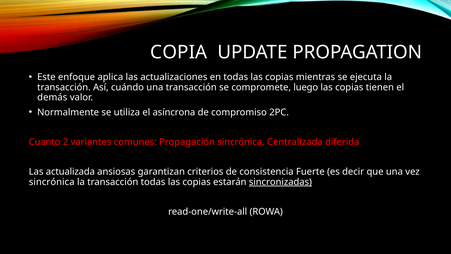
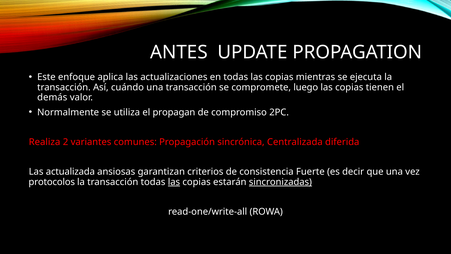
COPIA: COPIA -> ANTES
asíncrona: asíncrona -> propagan
Cuanto: Cuanto -> Realiza
sincrónica at (52, 182): sincrónica -> protocolos
las at (174, 182) underline: none -> present
